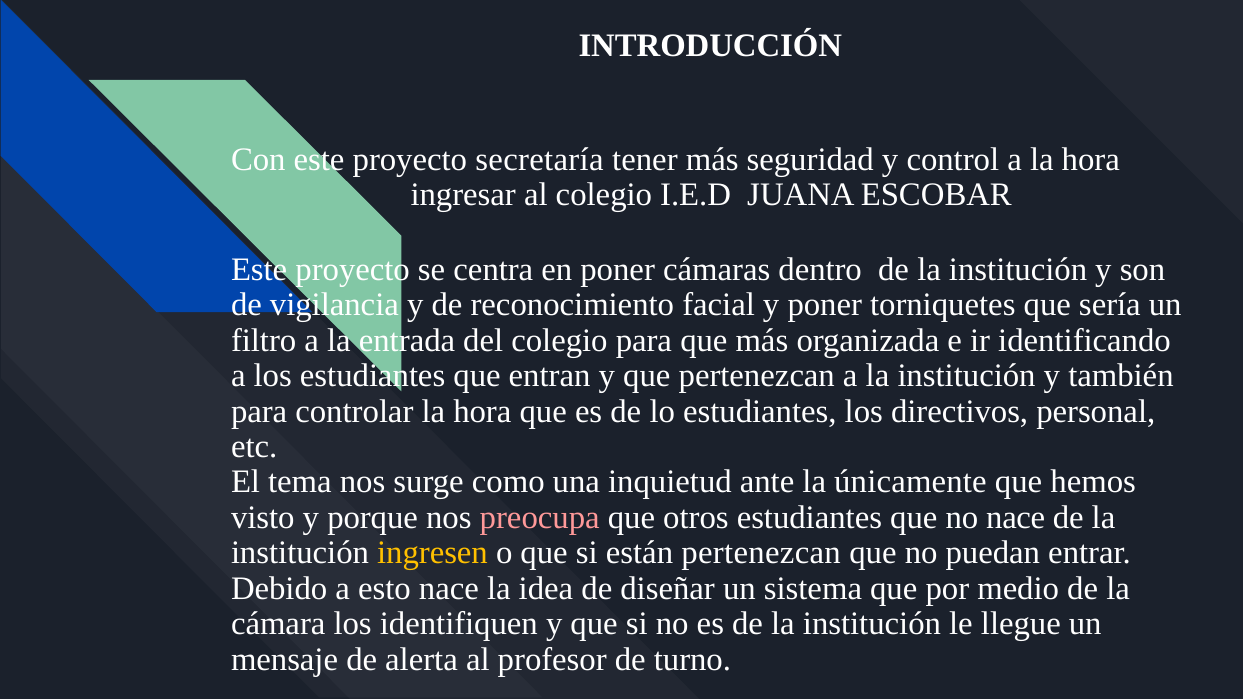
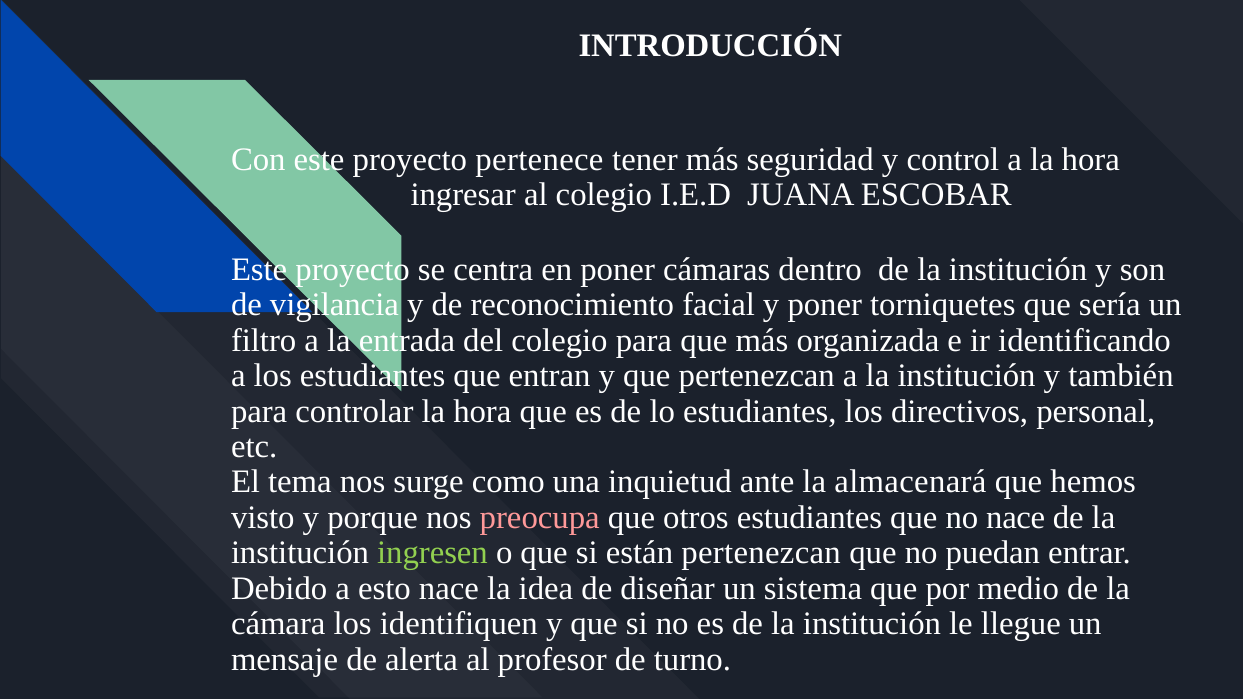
secretaría: secretaría -> pertenece
únicamente: únicamente -> almacenará
ingresen colour: yellow -> light green
